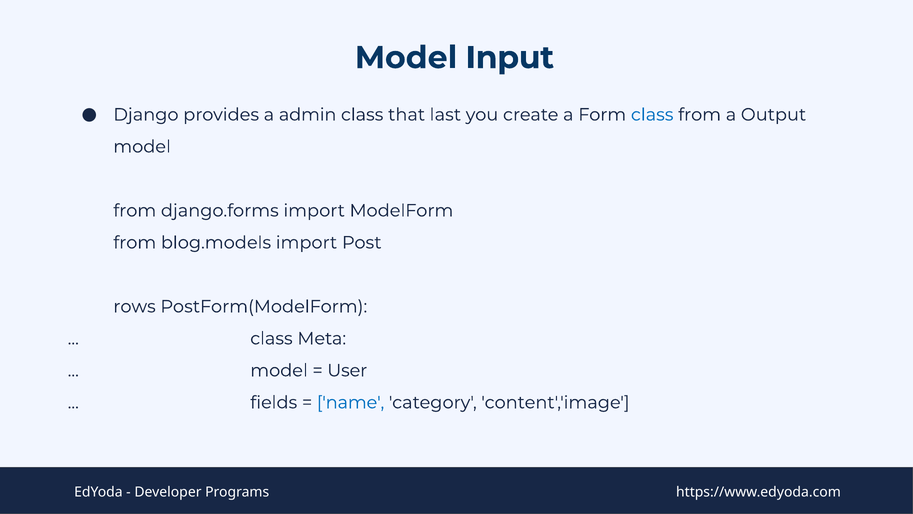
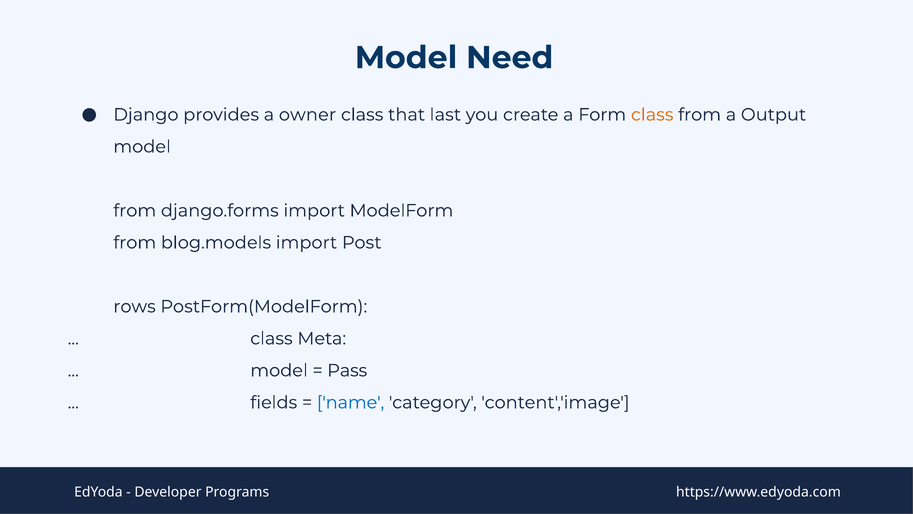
Input: Input -> Need
admin: admin -> owner
class at (652, 115) colour: blue -> orange
User: User -> Pass
